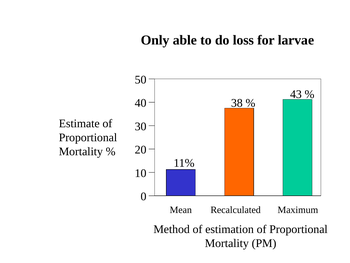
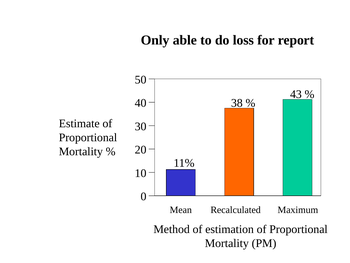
larvae: larvae -> report
